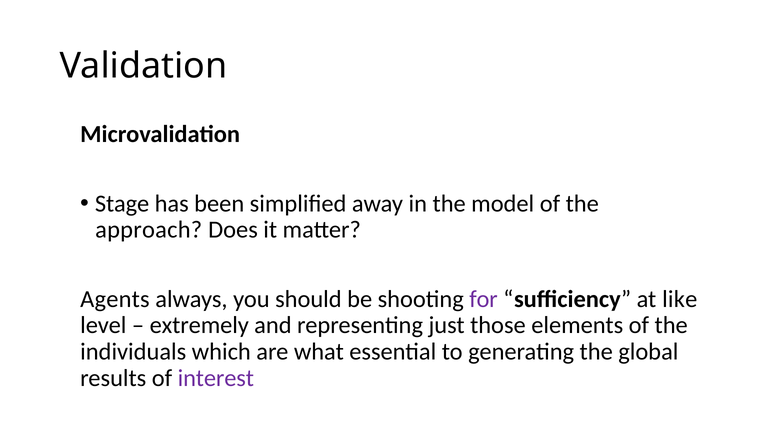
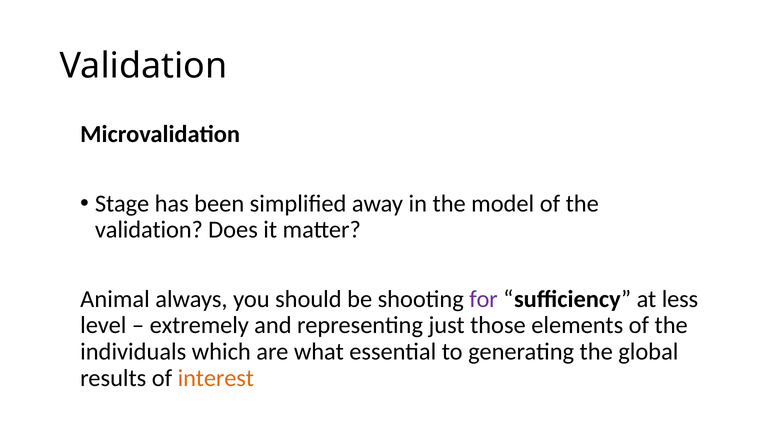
approach at (149, 230): approach -> validation
Agents: Agents -> Animal
like: like -> less
interest colour: purple -> orange
